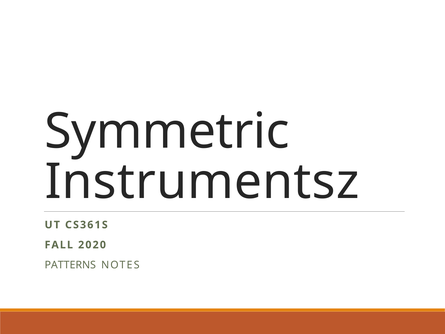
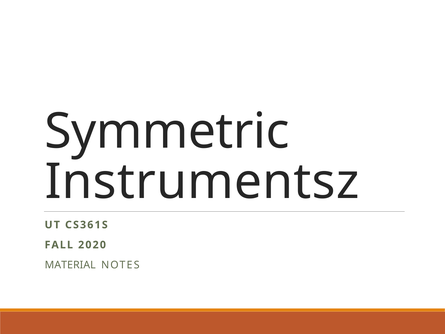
PATTERNS: PATTERNS -> MATERIAL
